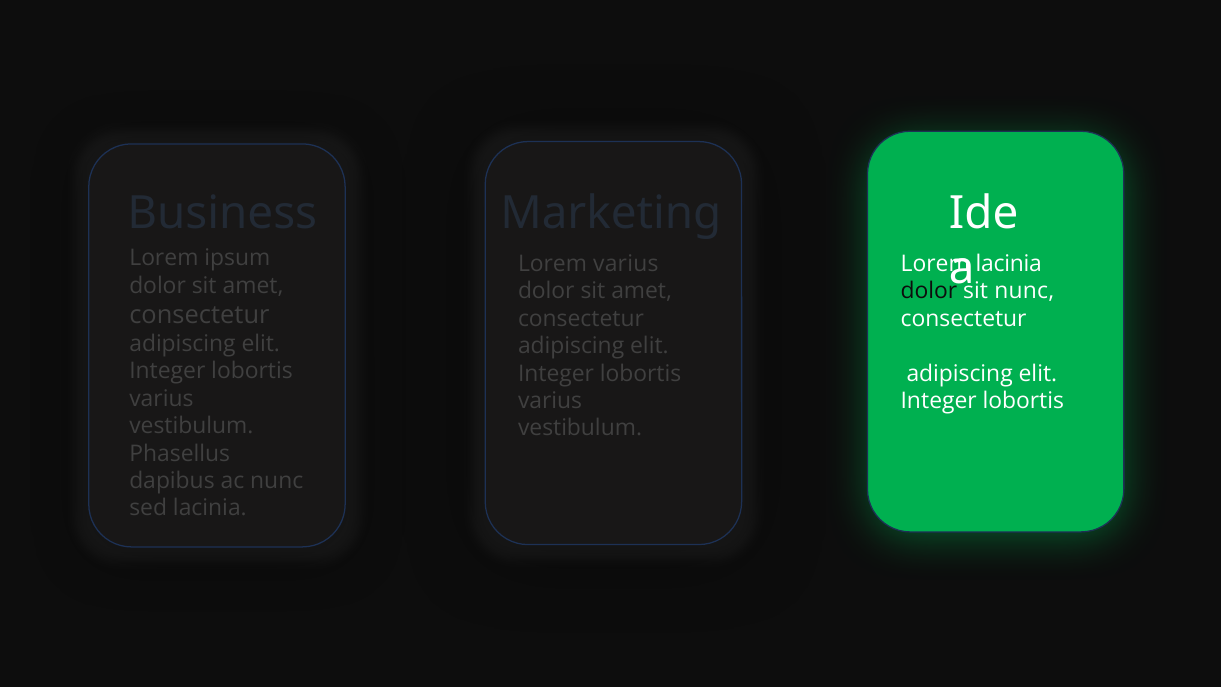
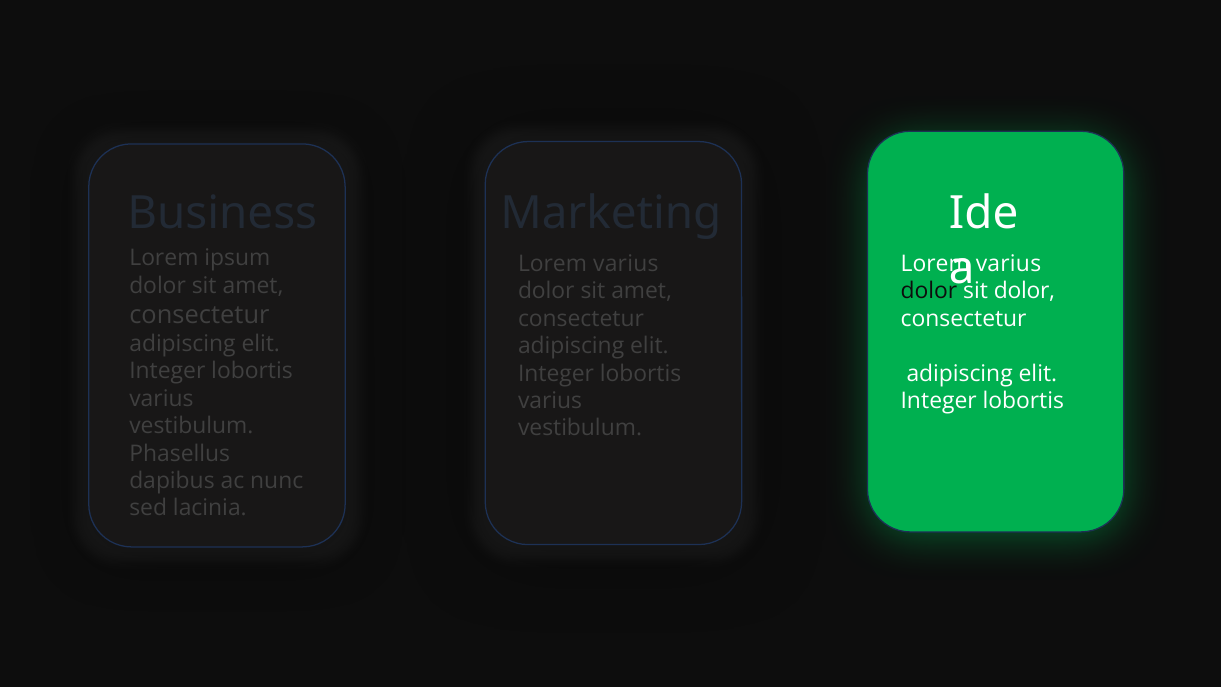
lacinia at (1009, 263): lacinia -> varius
nunc at (1024, 291): nunc -> dolor
